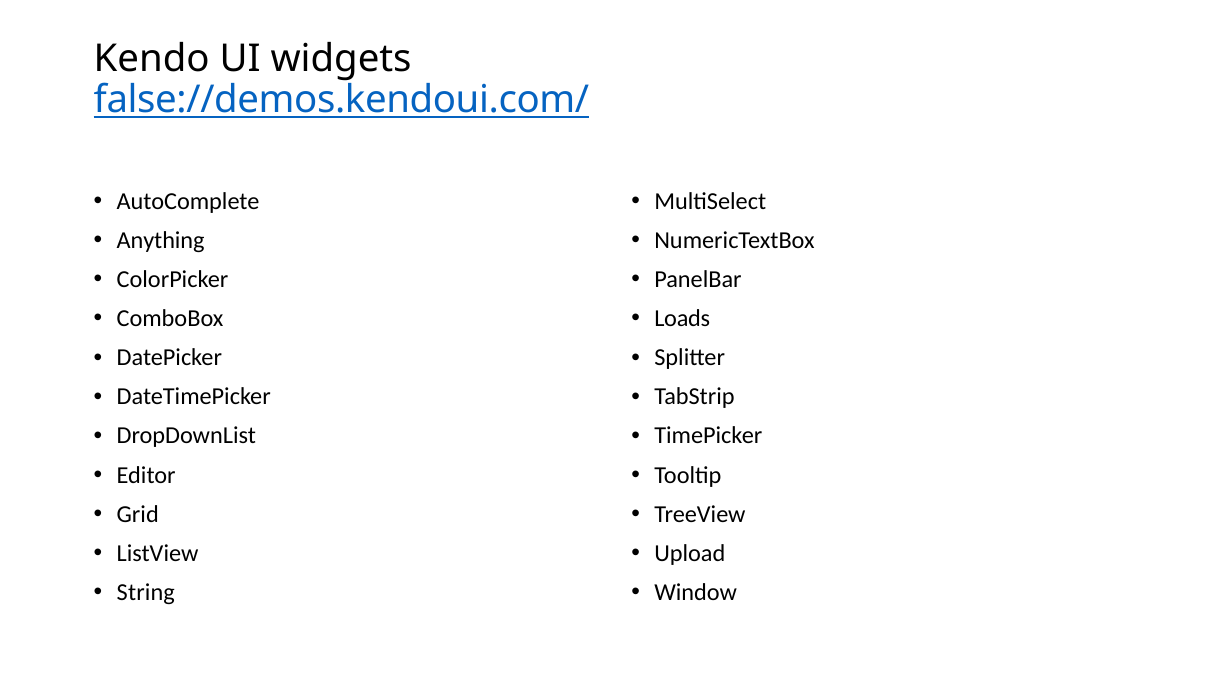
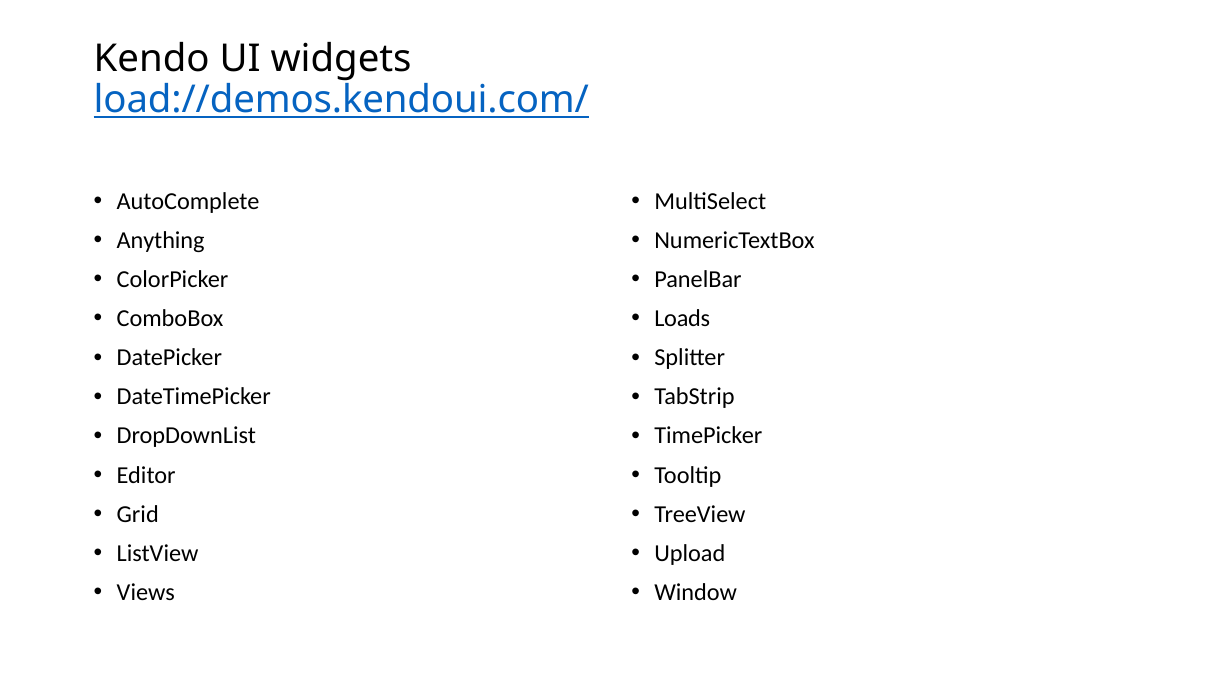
false://demos.kendoui.com/: false://demos.kendoui.com/ -> load://demos.kendoui.com/
String: String -> Views
